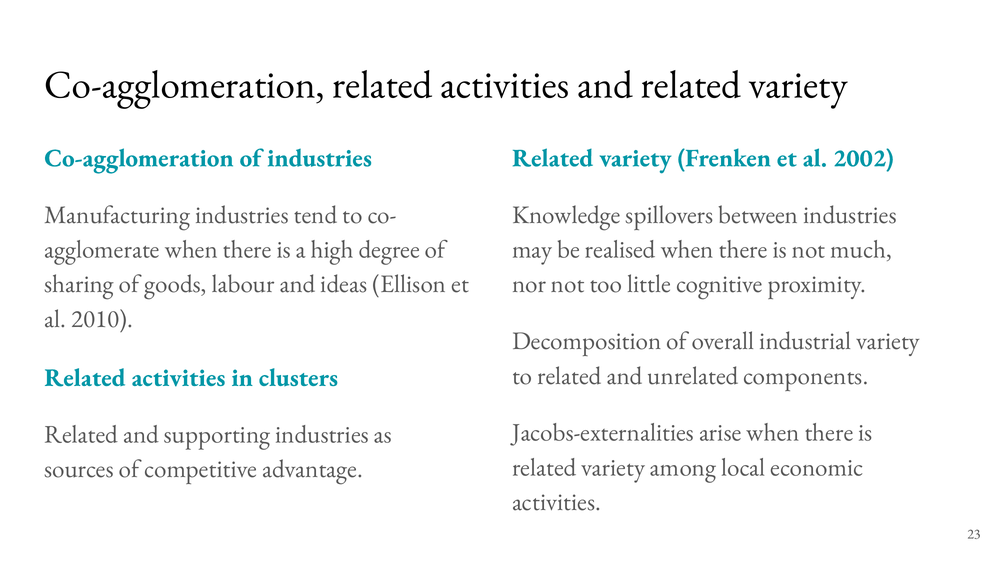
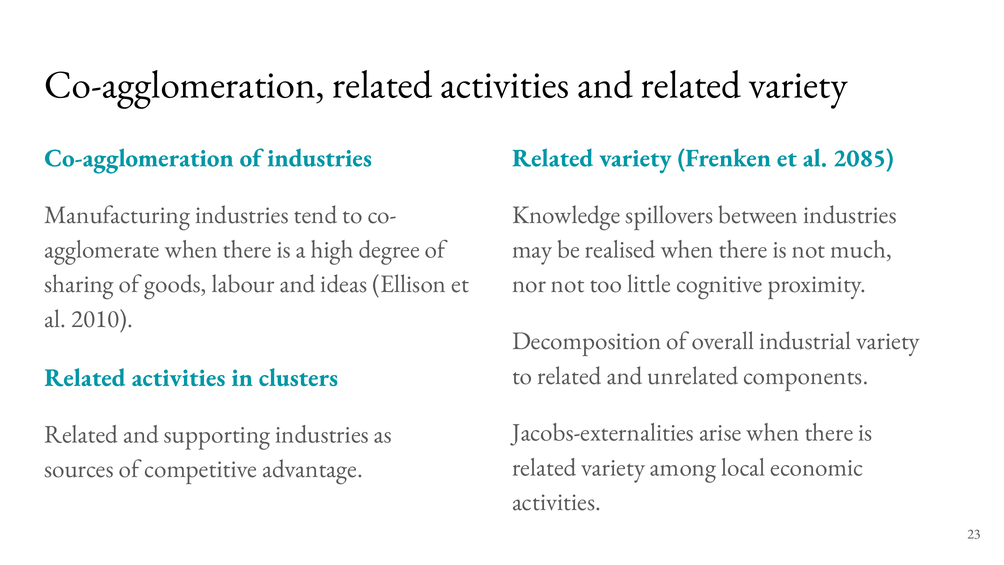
2002: 2002 -> 2085
